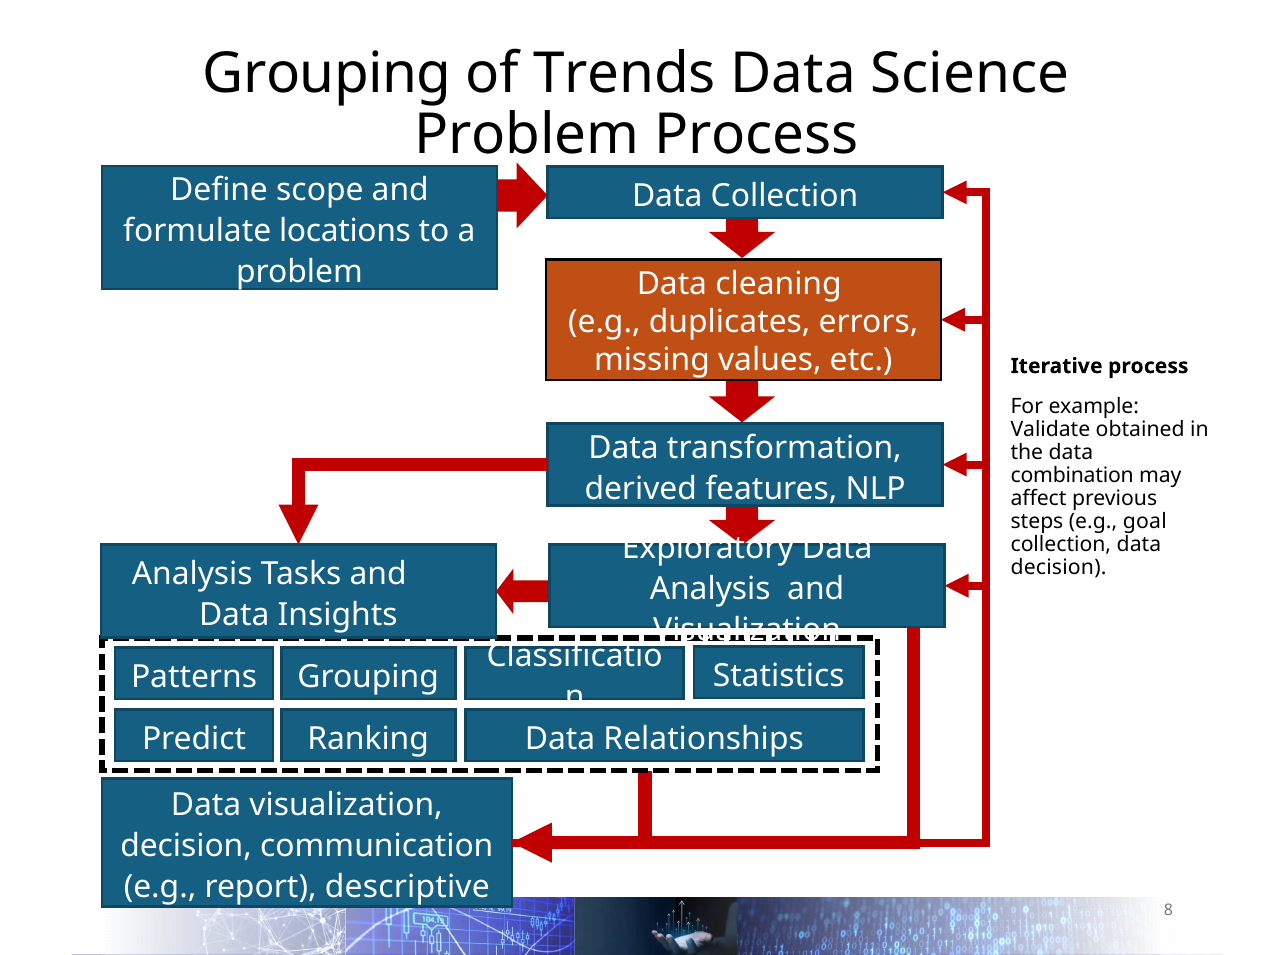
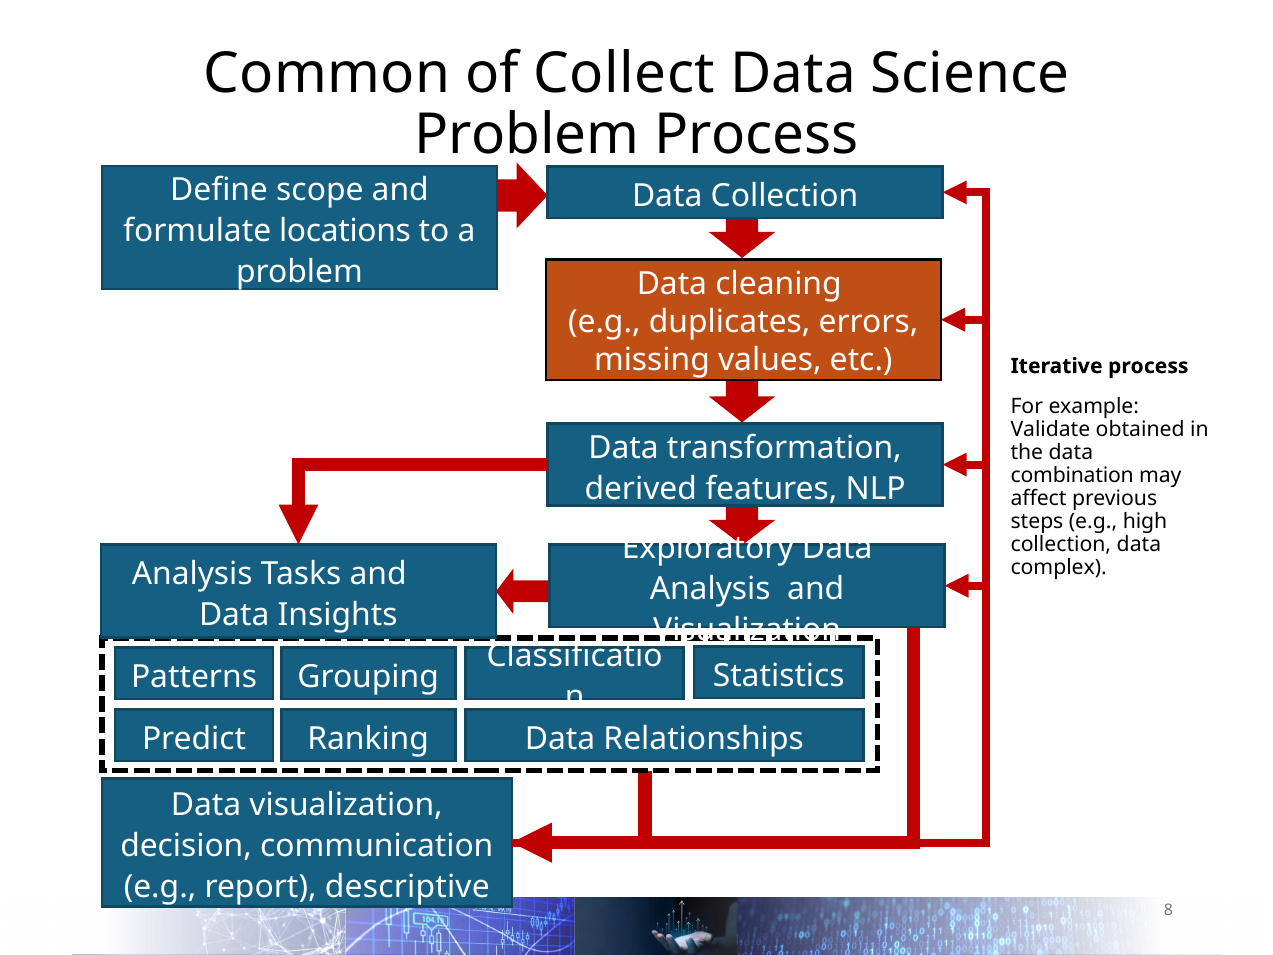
Grouping at (327, 74): Grouping -> Common
Trends: Trends -> Collect
goal: goal -> high
decision at (1059, 567): decision -> complex
